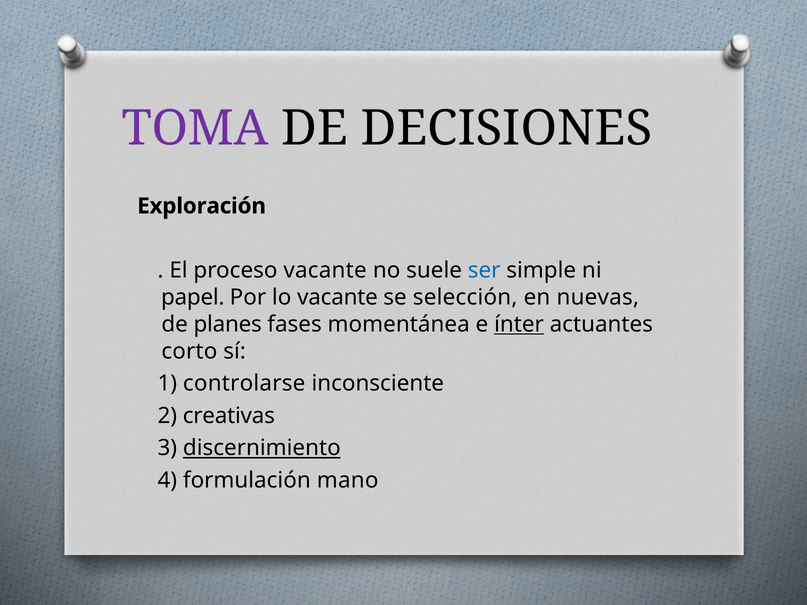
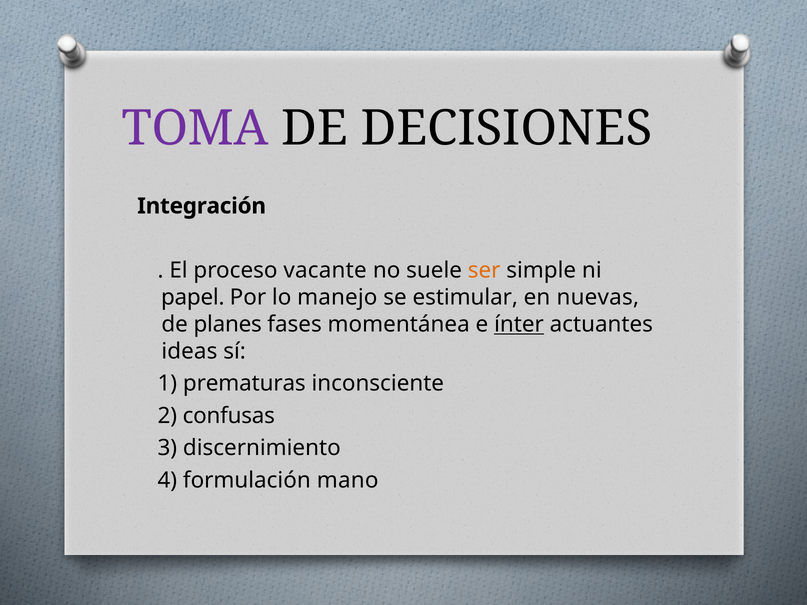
Exploración: Exploración -> Integración
ser colour: blue -> orange
lo vacante: vacante -> manejo
selección: selección -> estimular
corto: corto -> ideas
controlarse: controlarse -> prematuras
creativas: creativas -> confusas
discernimiento underline: present -> none
